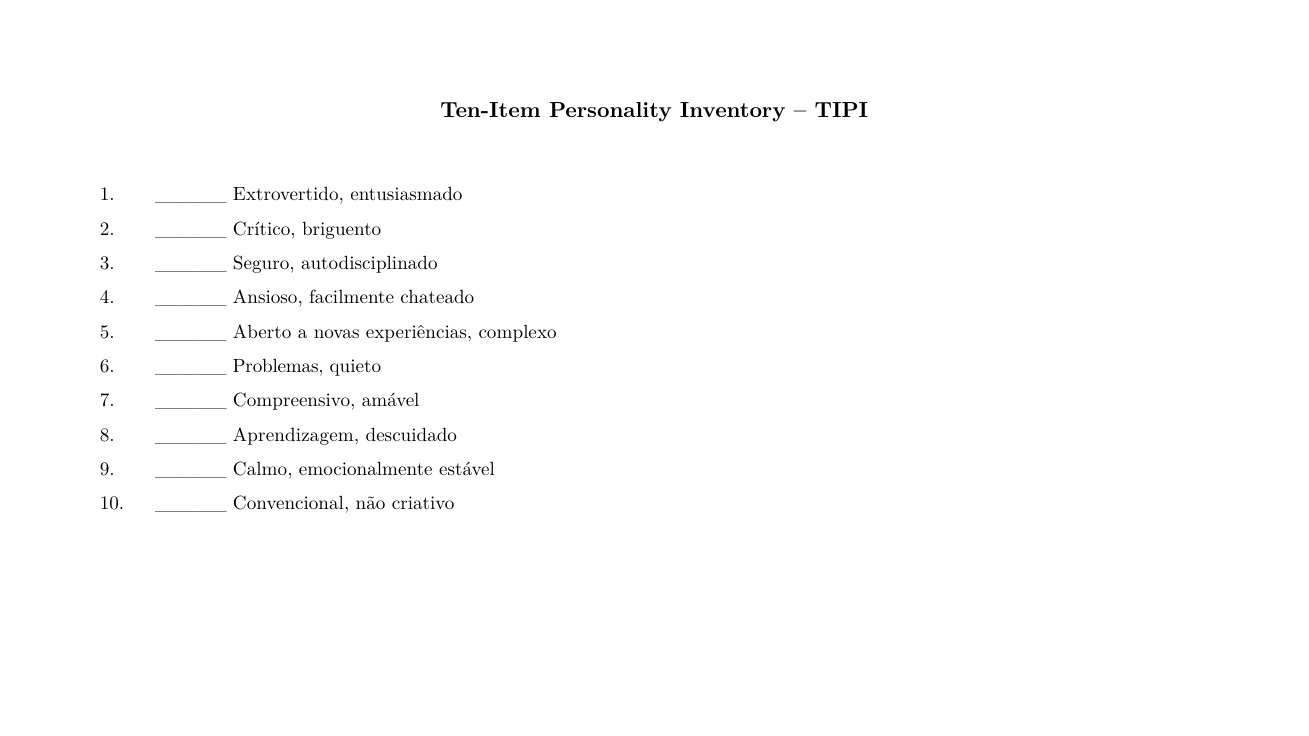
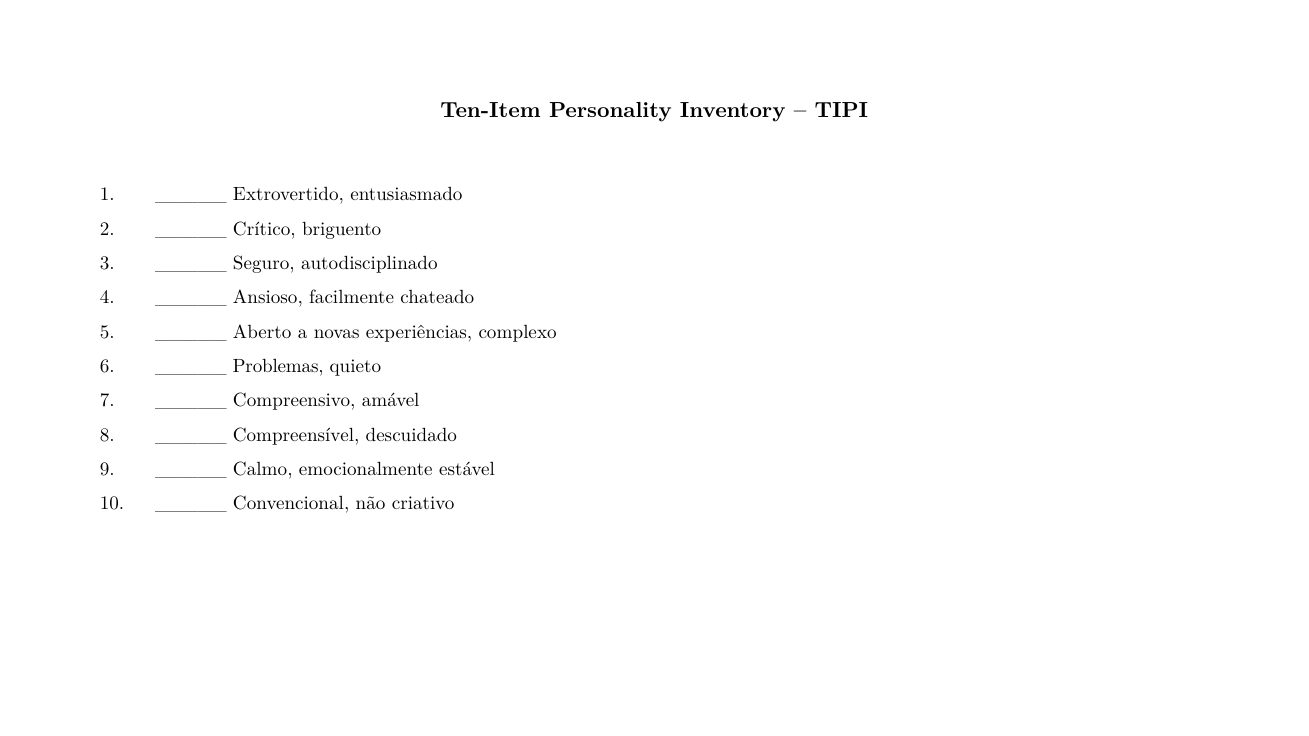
Aprendizagem: Aprendizagem -> Compreensível
